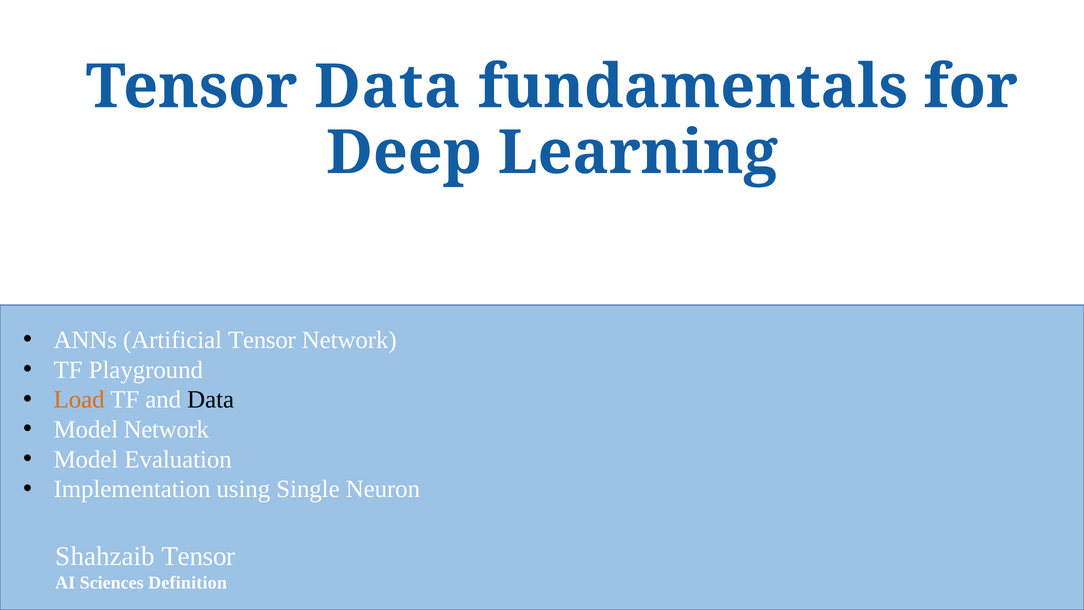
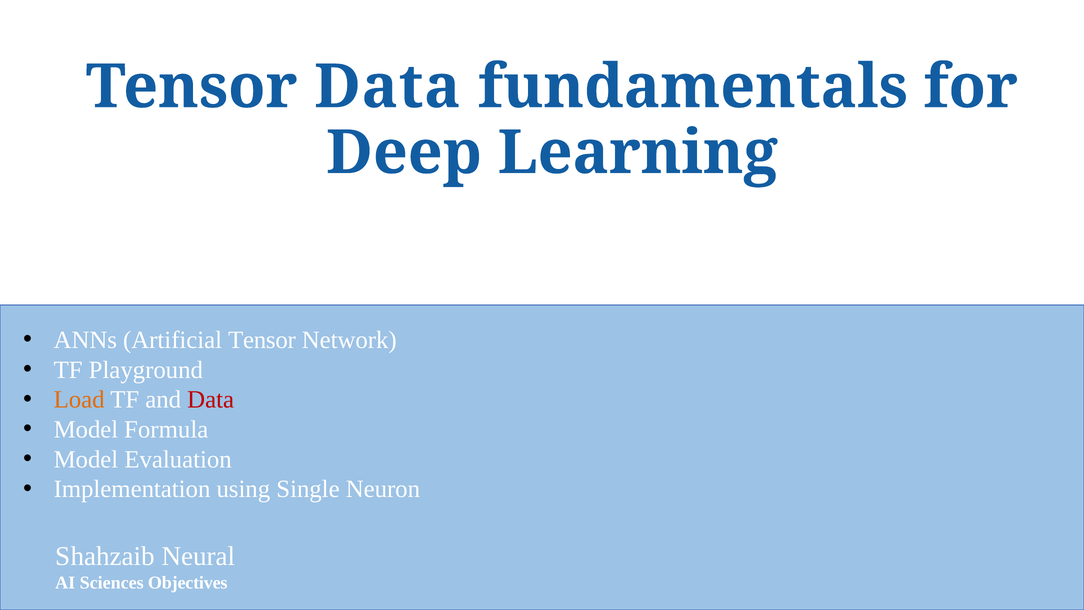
Data at (211, 400) colour: black -> red
Model Network: Network -> Formula
Shahzaib Tensor: Tensor -> Neural
Definition: Definition -> Objectives
